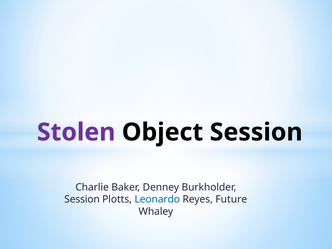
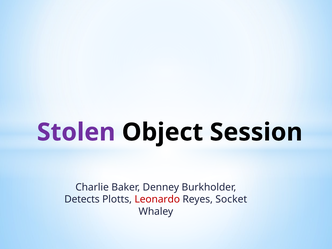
Session at (82, 199): Session -> Detects
Leonardo colour: blue -> red
Future: Future -> Socket
